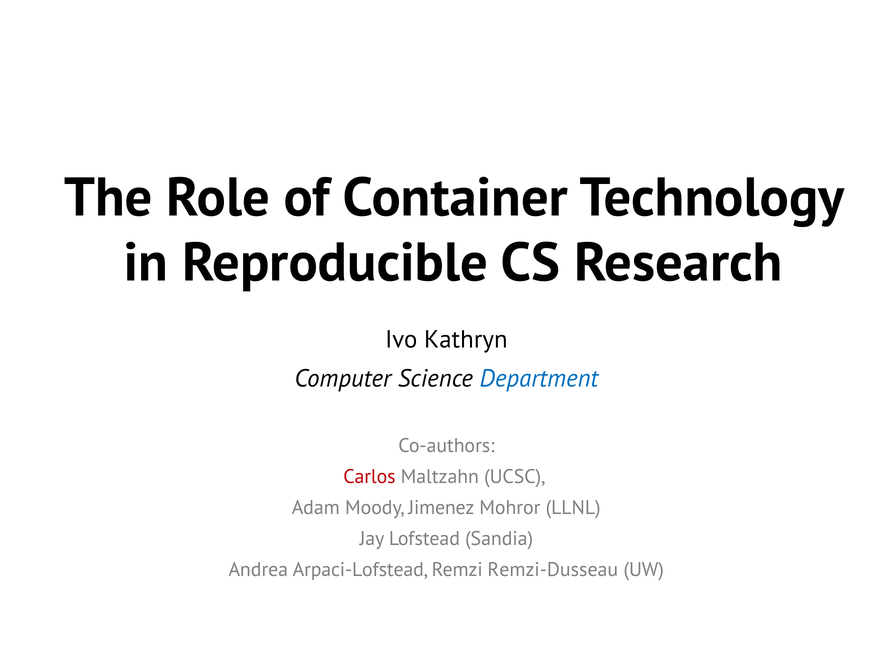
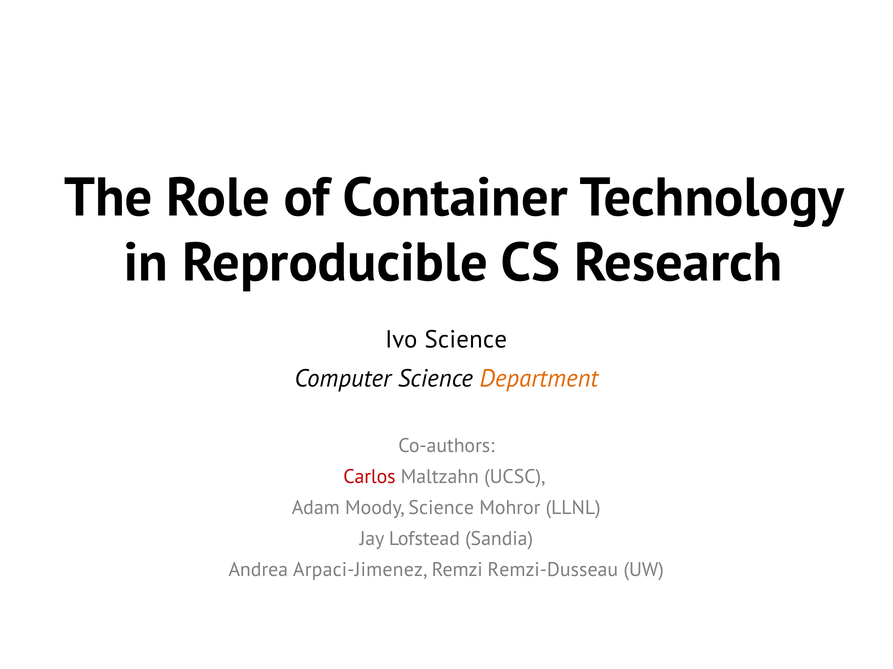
Ivo Kathryn: Kathryn -> Science
Department colour: blue -> orange
Moody Jimenez: Jimenez -> Science
Arpaci-Lofstead: Arpaci-Lofstead -> Arpaci-Jimenez
